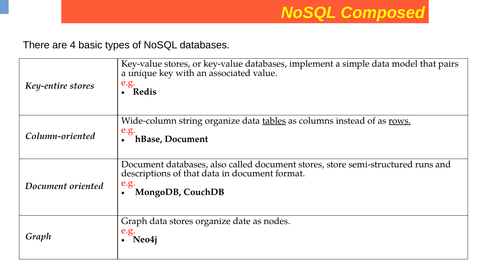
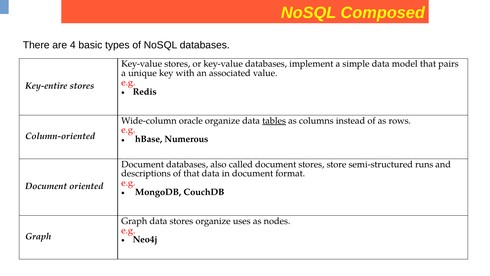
string: string -> oracle
rows underline: present -> none
hBase Document: Document -> Numerous
date: date -> uses
